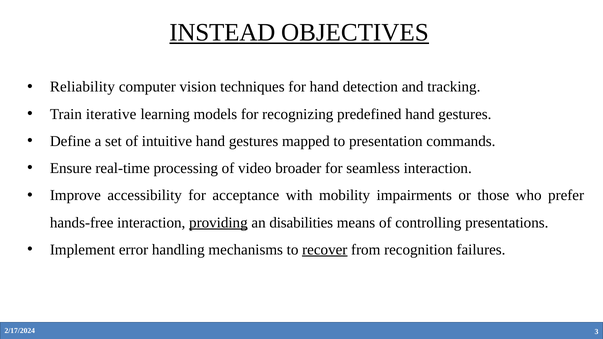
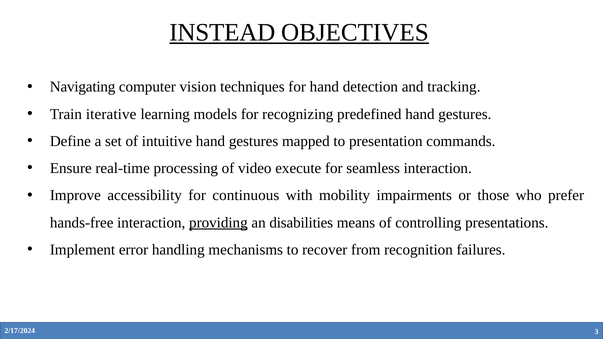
Reliability: Reliability -> Navigating
broader: broader -> execute
acceptance: acceptance -> continuous
recover underline: present -> none
